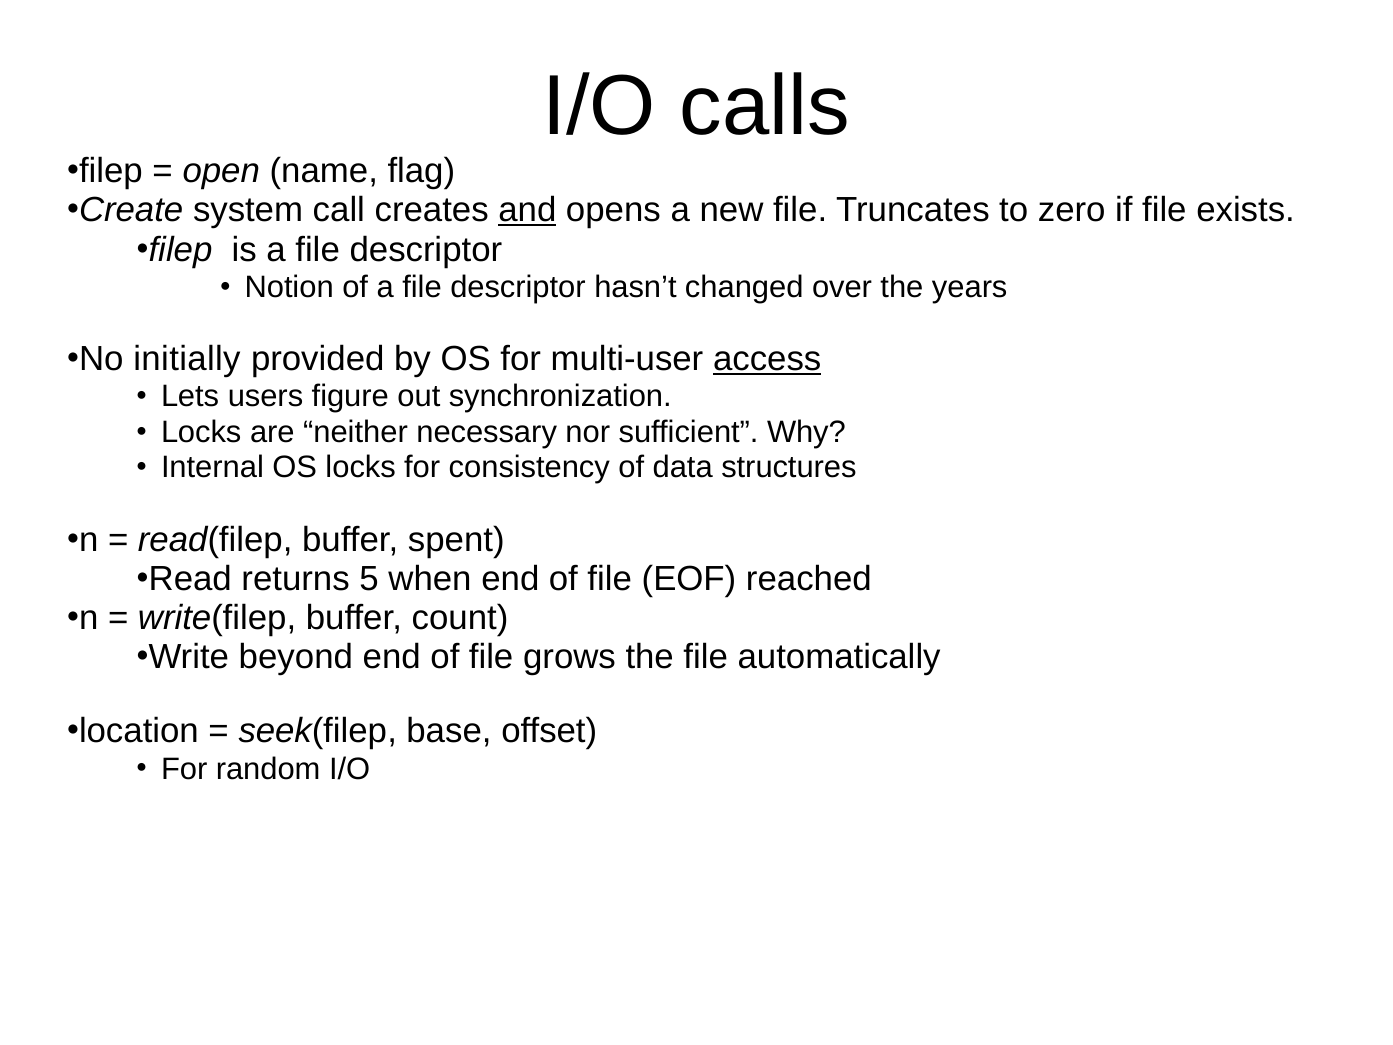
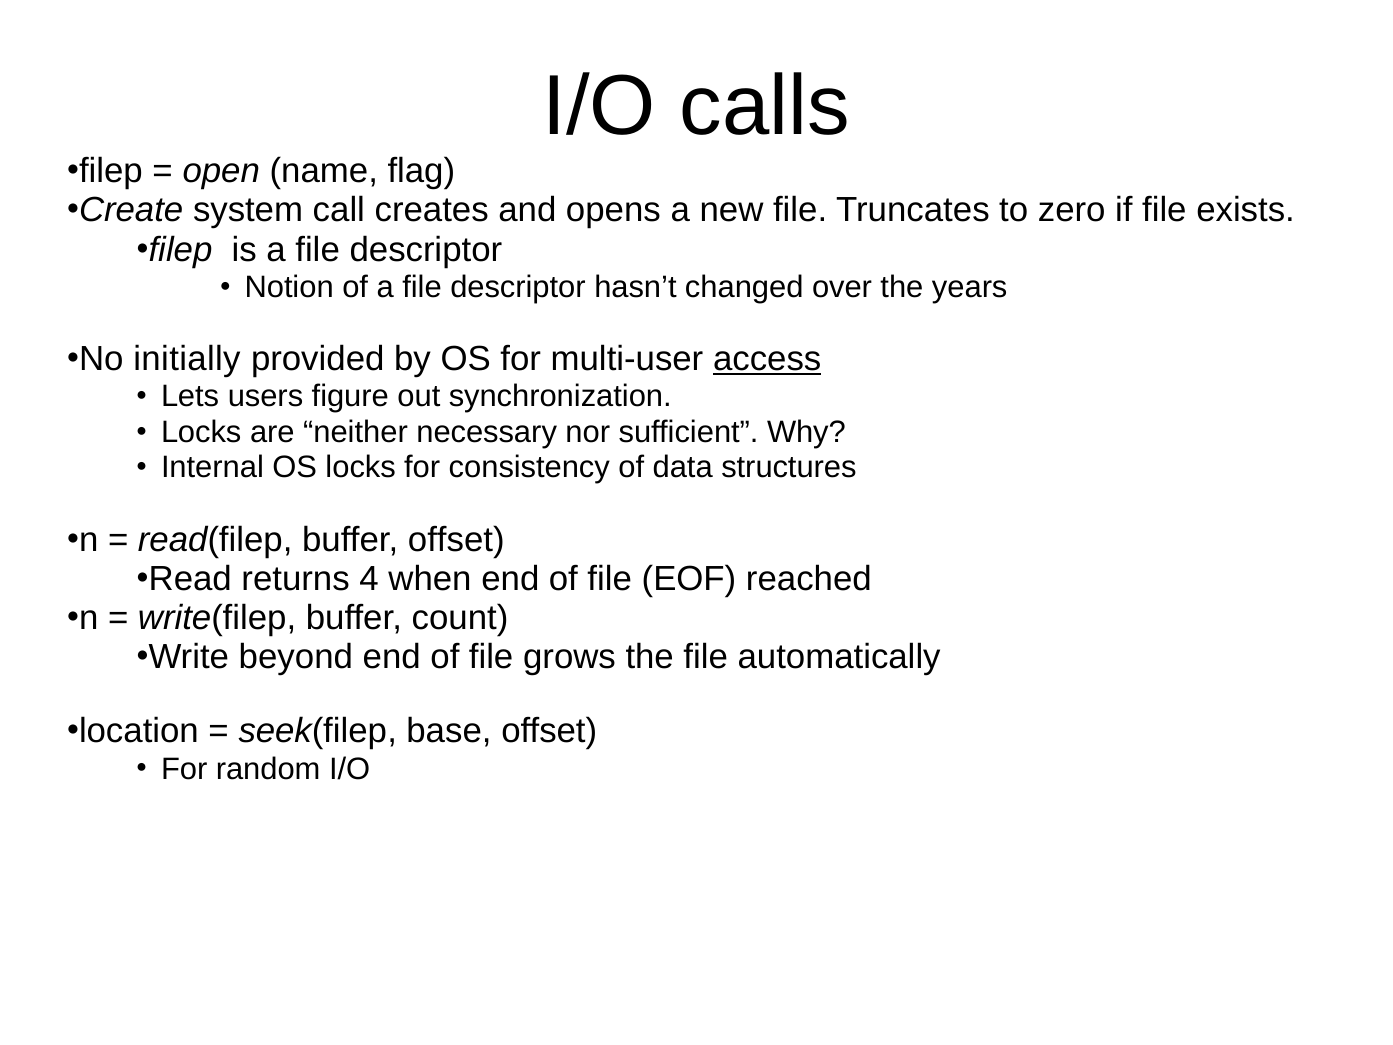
and underline: present -> none
buffer spent: spent -> offset
5: 5 -> 4
